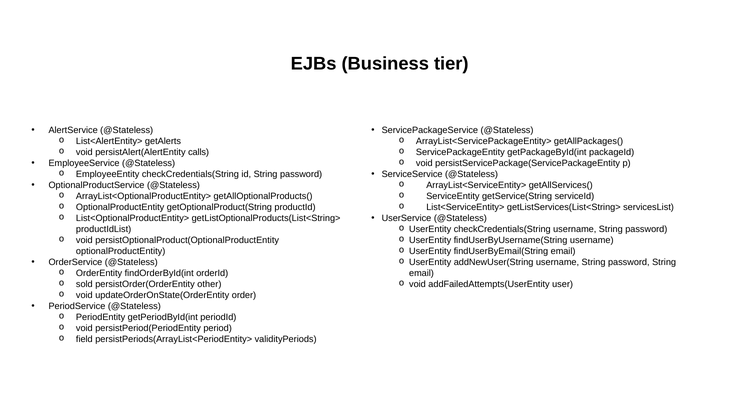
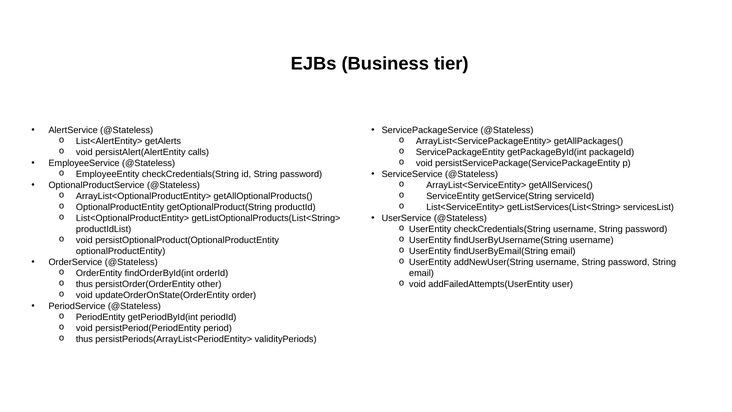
sold at (84, 284): sold -> thus
field at (84, 339): field -> thus
